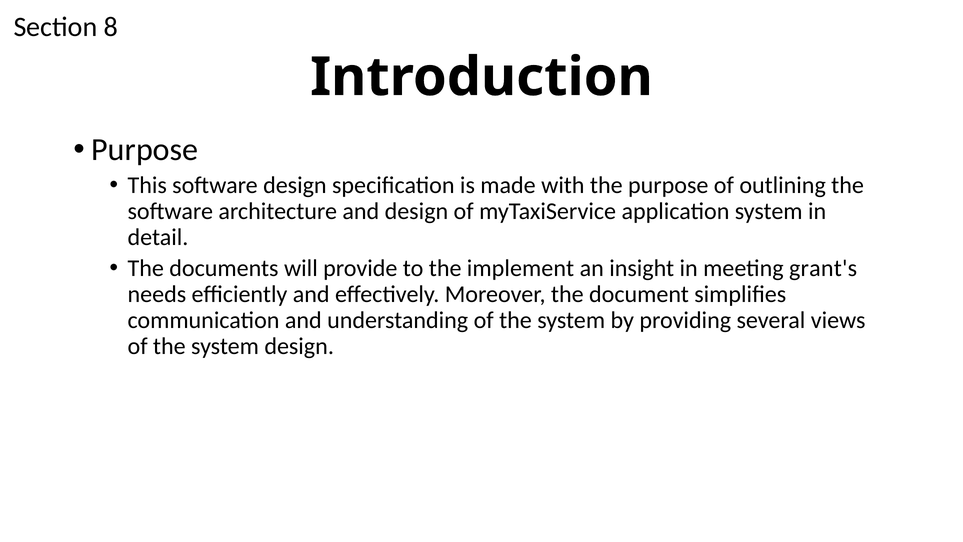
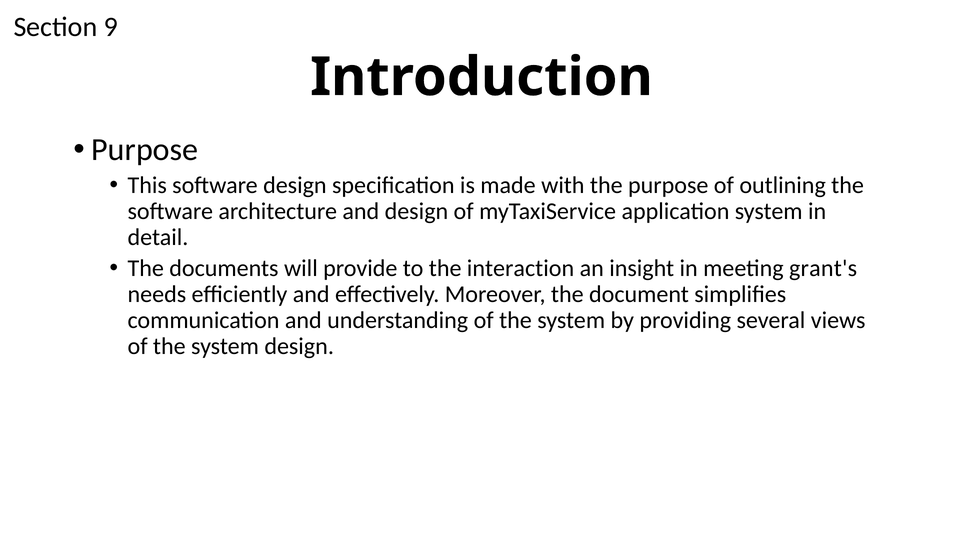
8: 8 -> 9
implement: implement -> interaction
